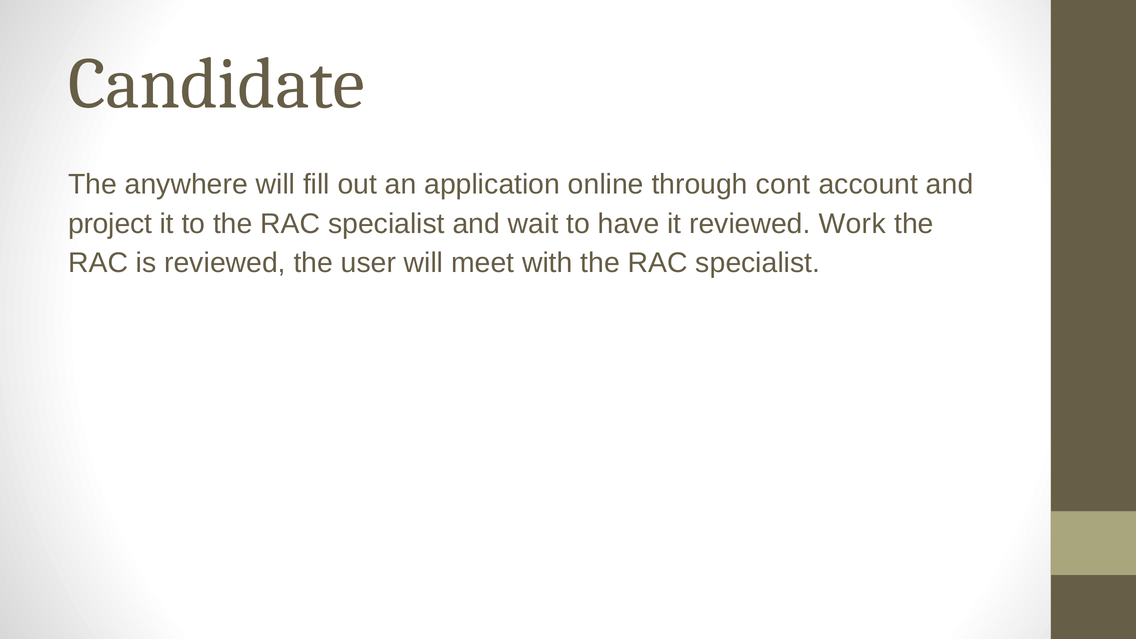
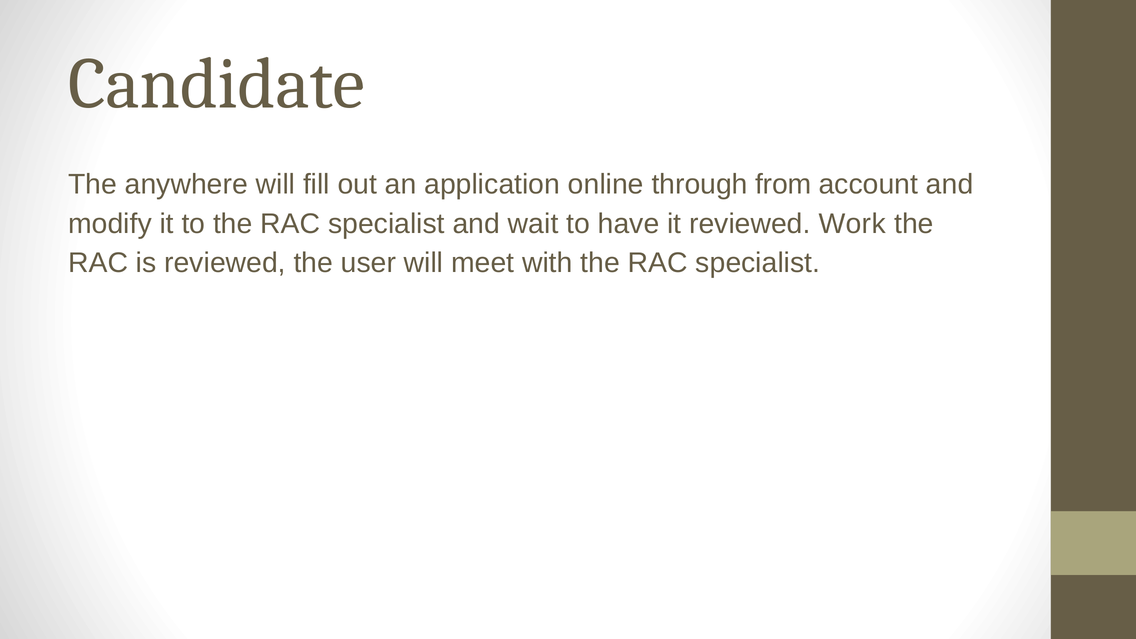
cont: cont -> from
project: project -> modify
